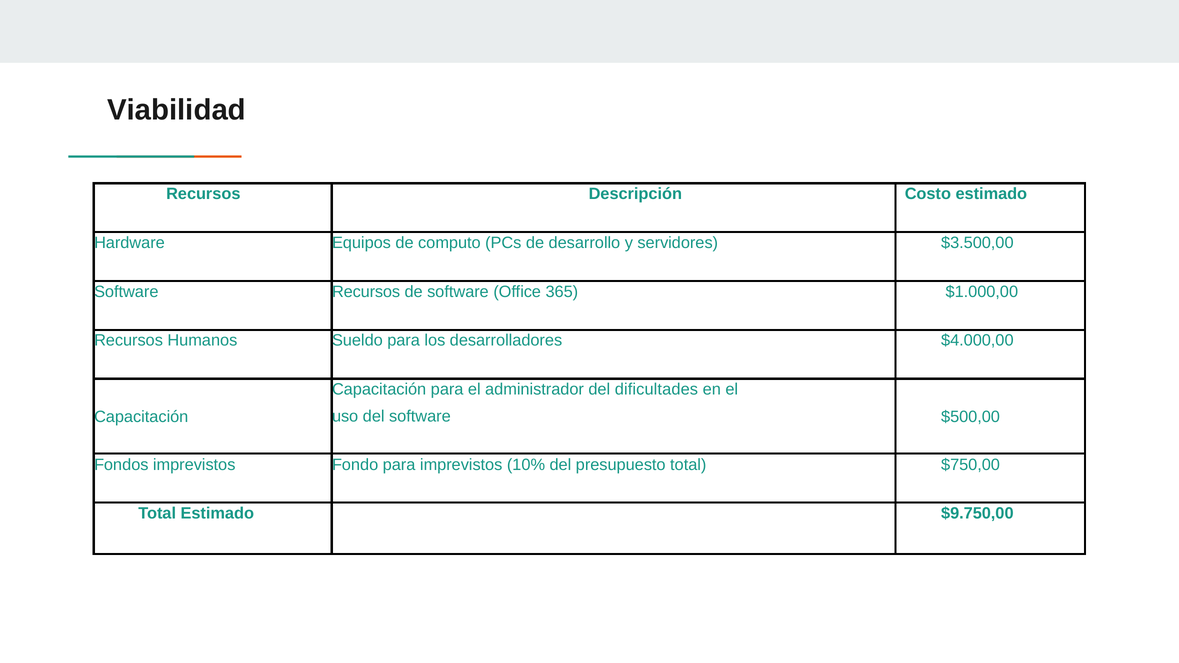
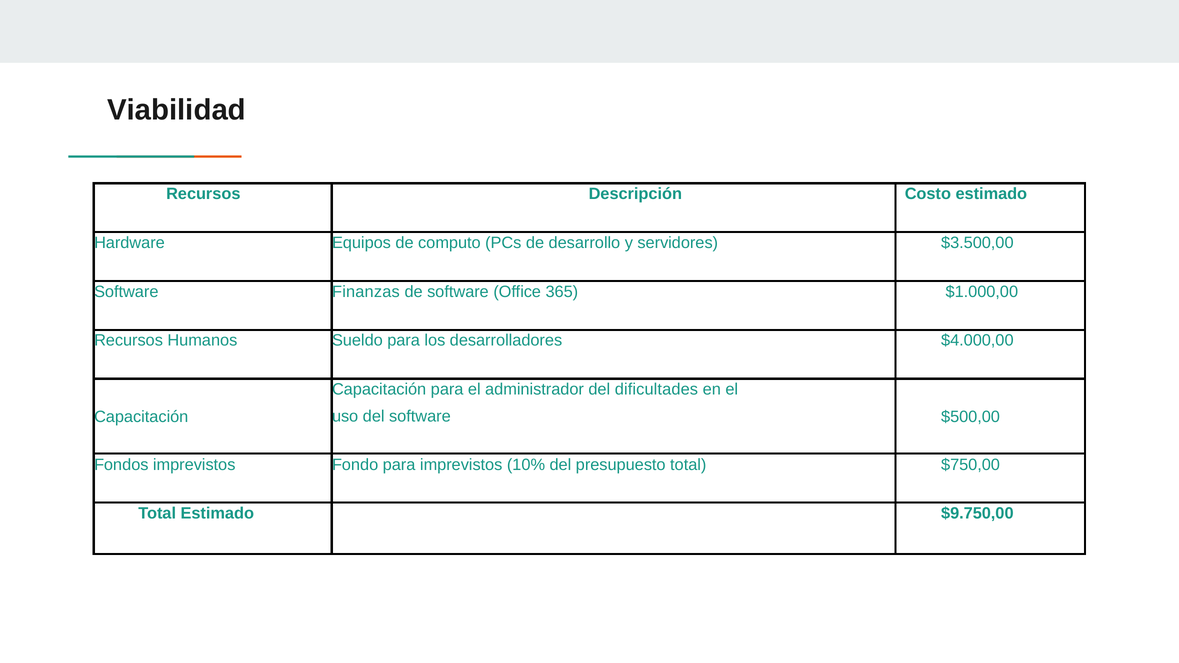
Software Recursos: Recursos -> Finanzas
